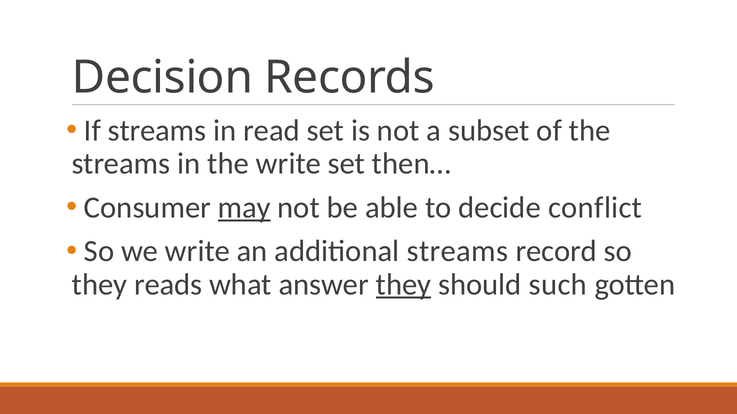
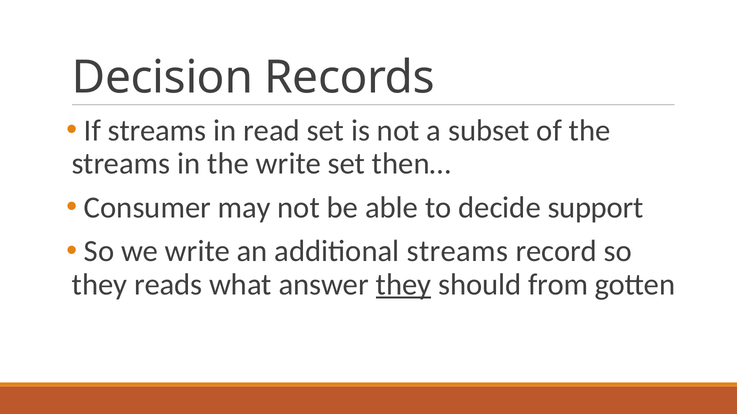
may underline: present -> none
conflict: conflict -> support
such: such -> from
